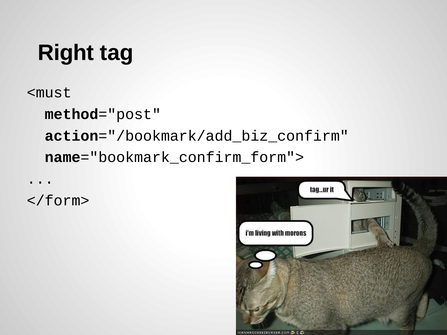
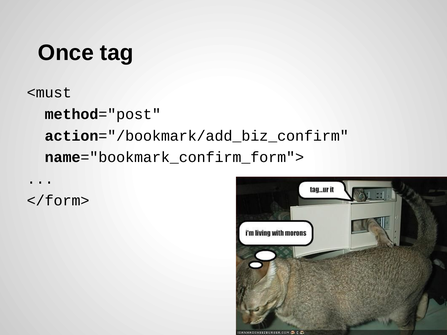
Right: Right -> Once
